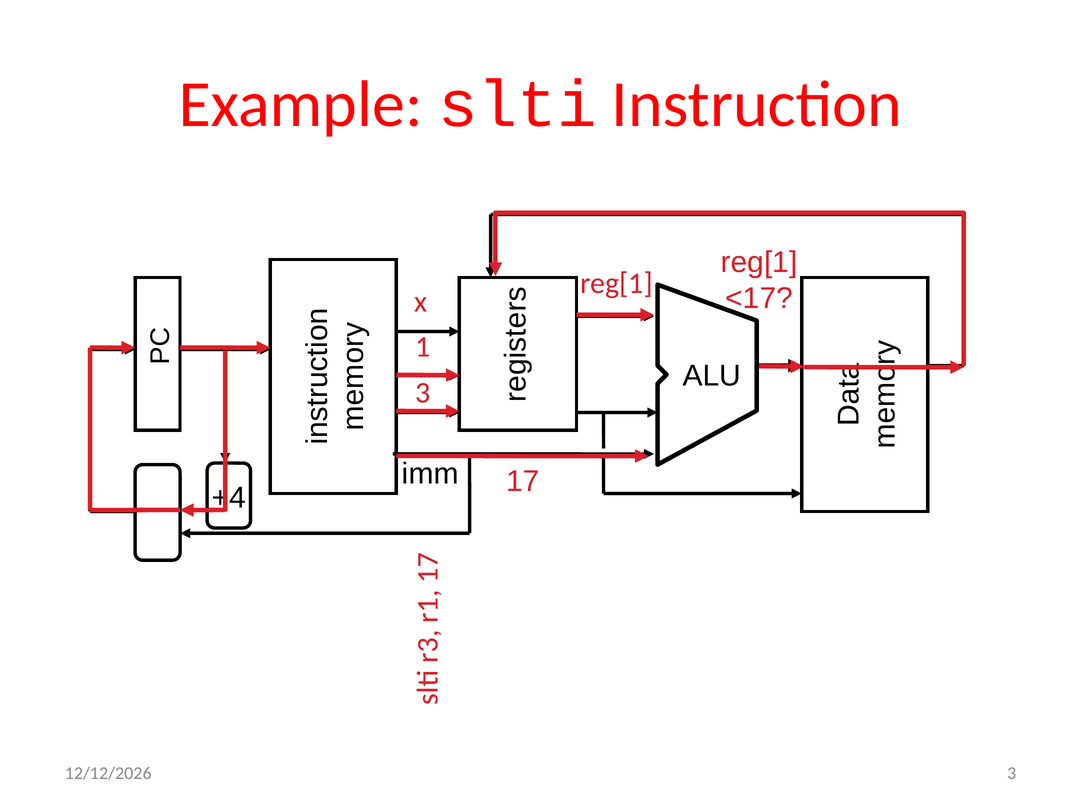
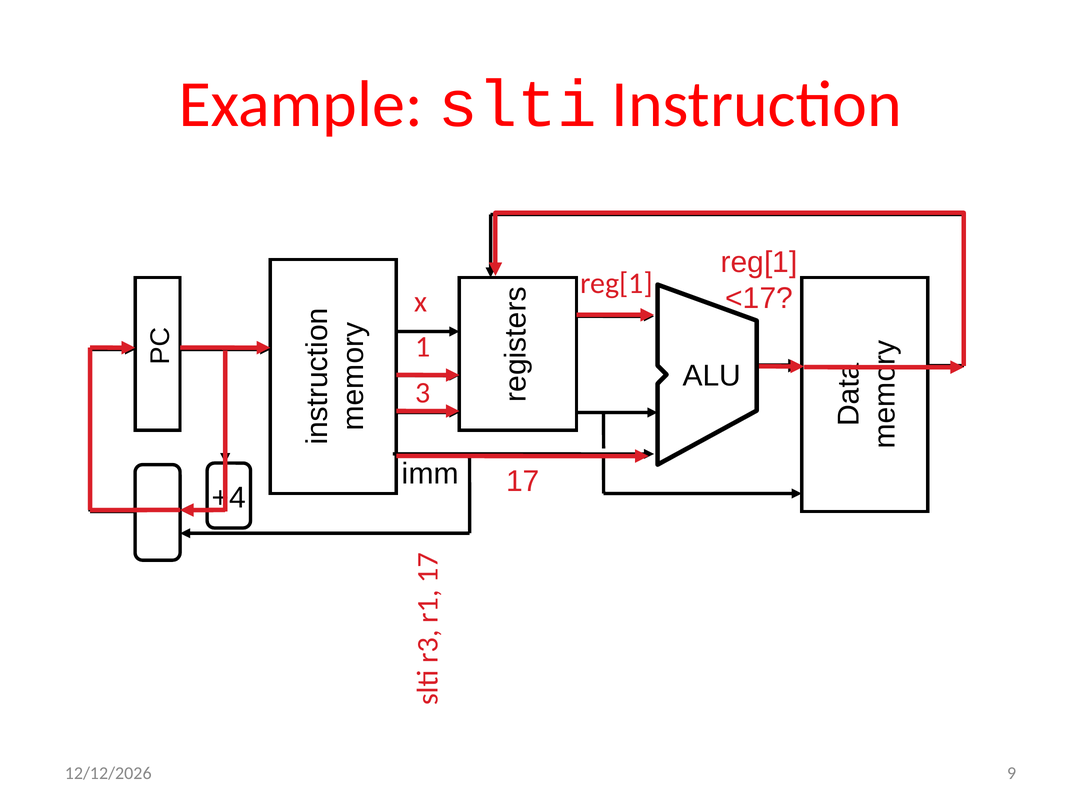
3 at (1012, 774): 3 -> 9
